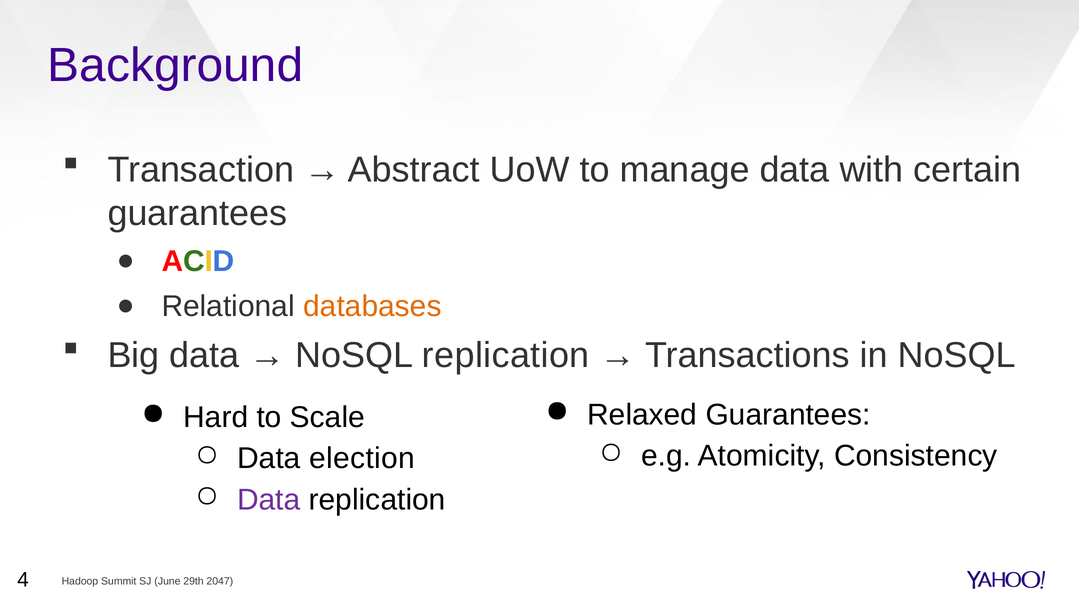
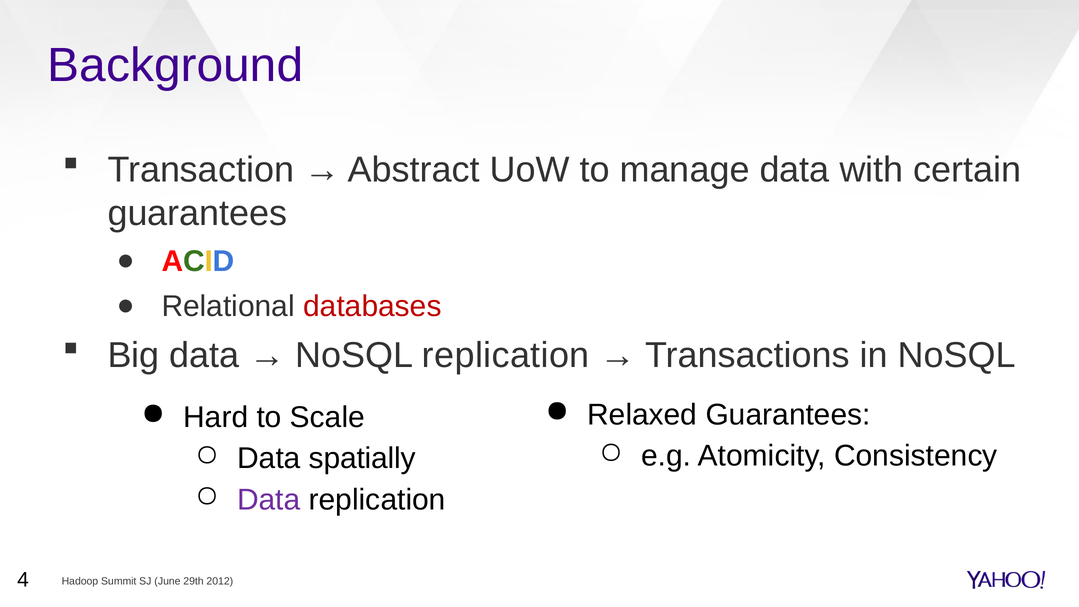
databases colour: orange -> red
election: election -> spatially
2047: 2047 -> 2012
